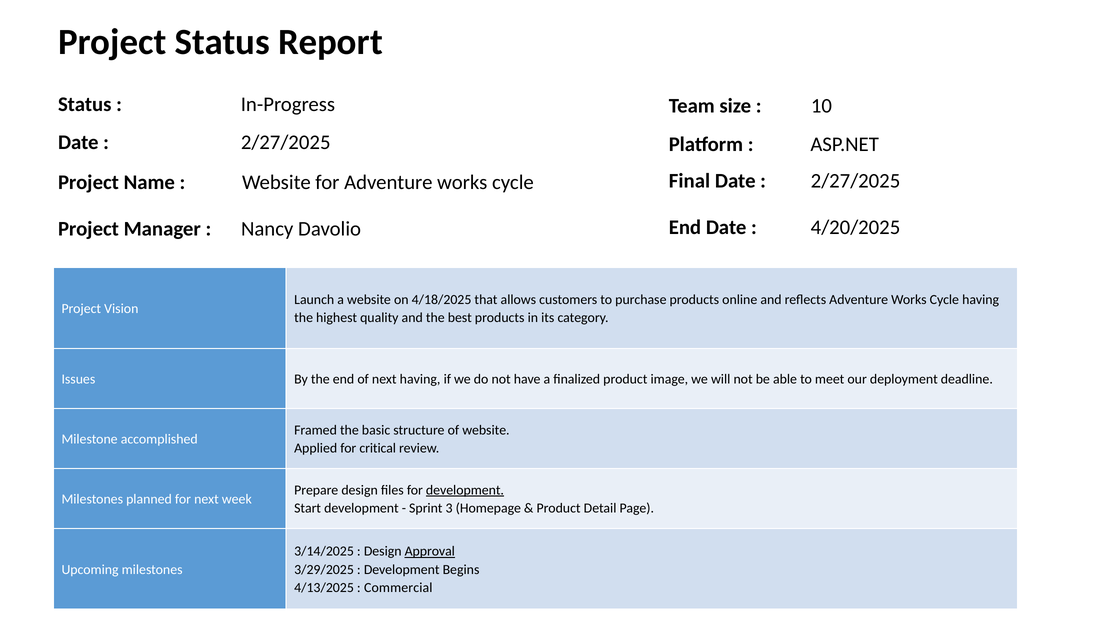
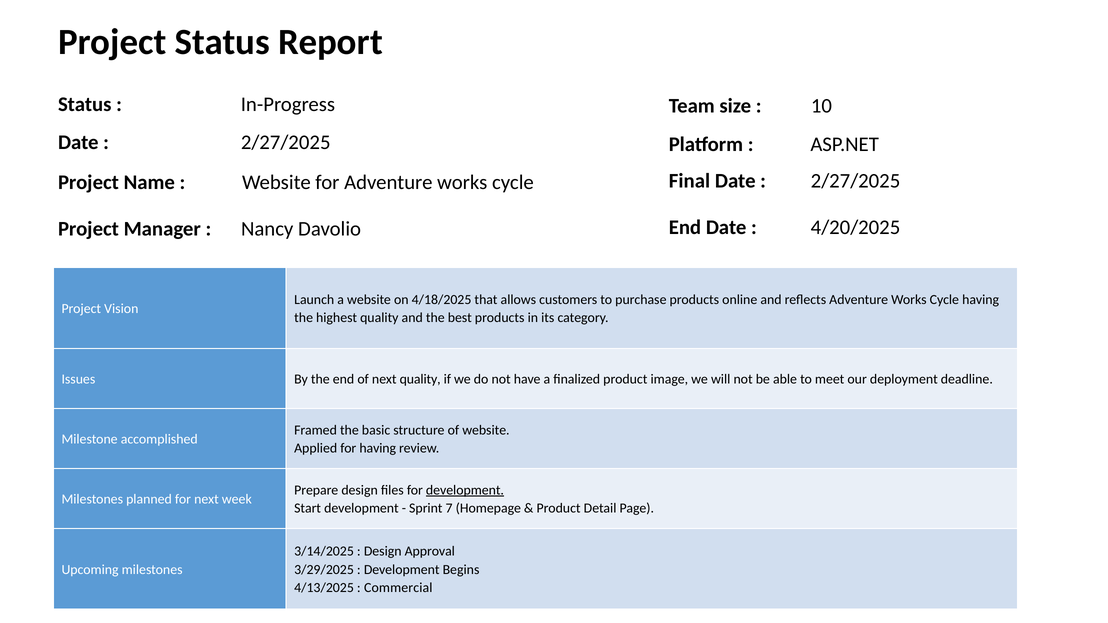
next having: having -> quality
for critical: critical -> having
3: 3 -> 7
Approval underline: present -> none
